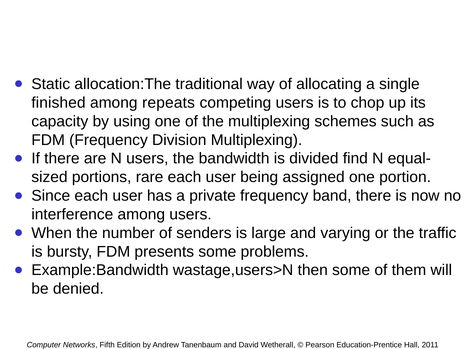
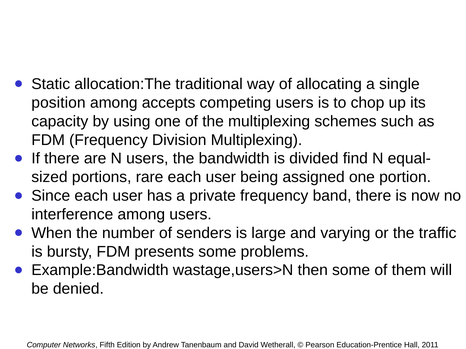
finished: finished -> position
repeats: repeats -> accepts
